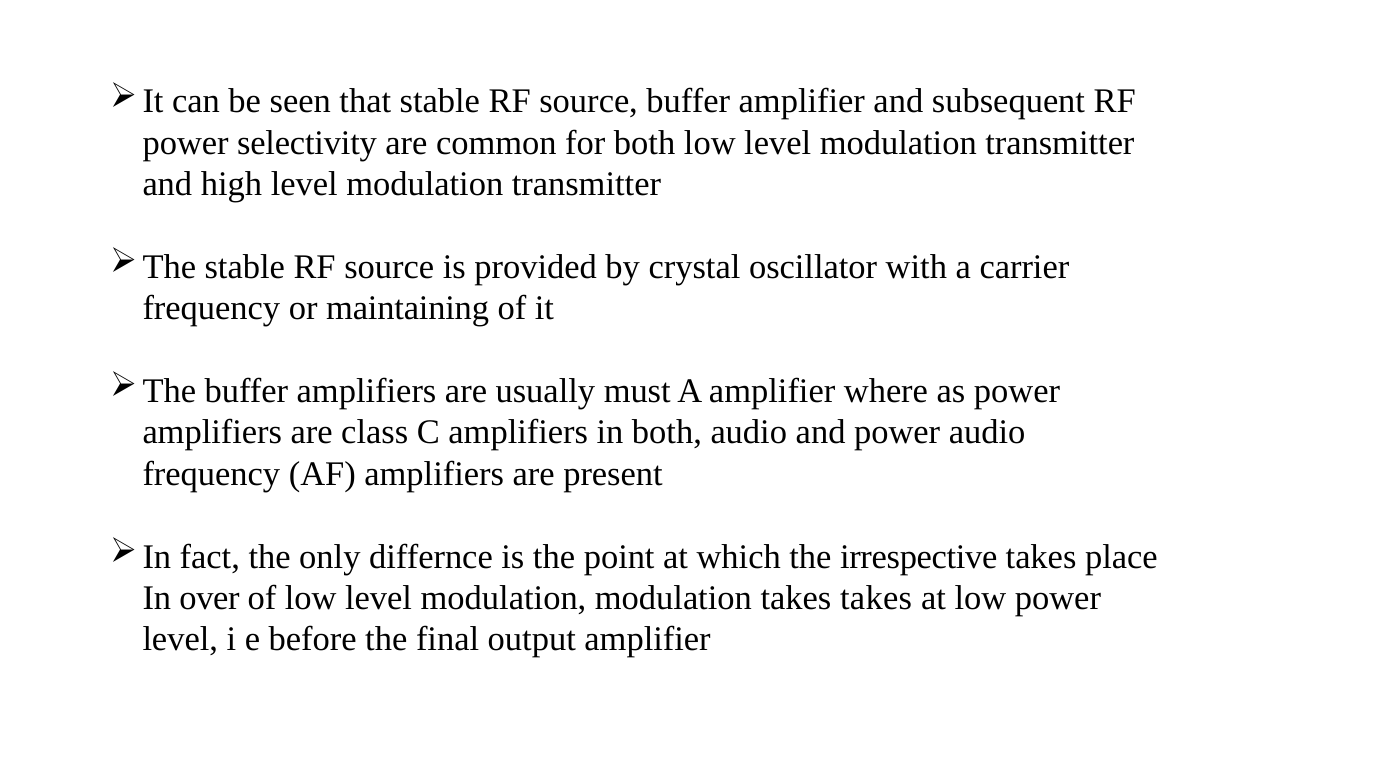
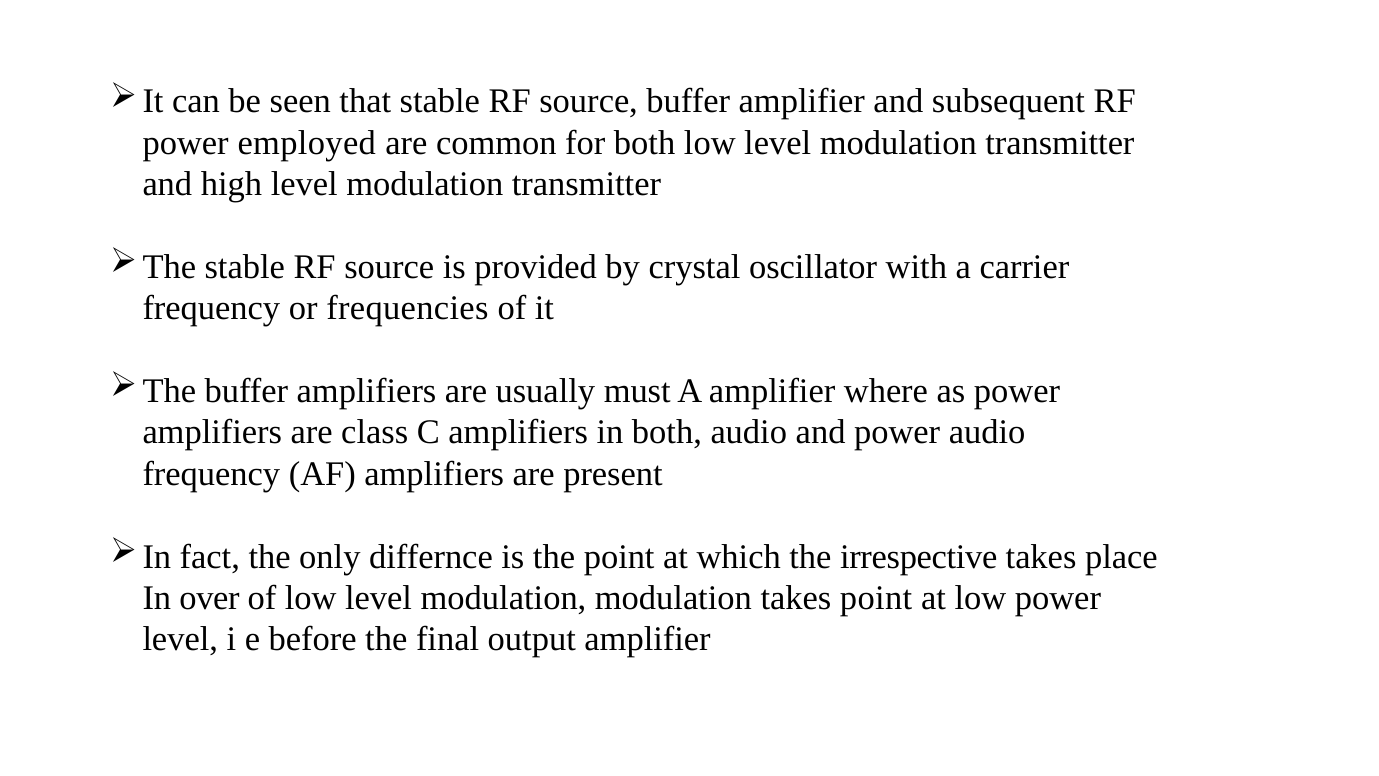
selectivity: selectivity -> employed
maintaining: maintaining -> frequencies
takes takes: takes -> point
